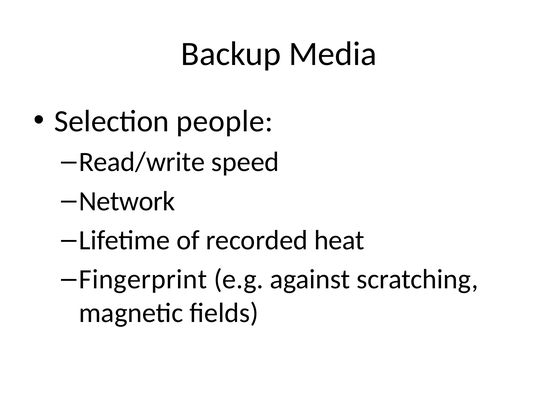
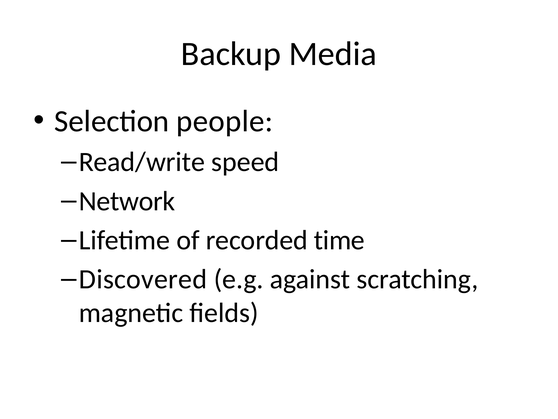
heat: heat -> time
Fingerprint: Fingerprint -> Discovered
